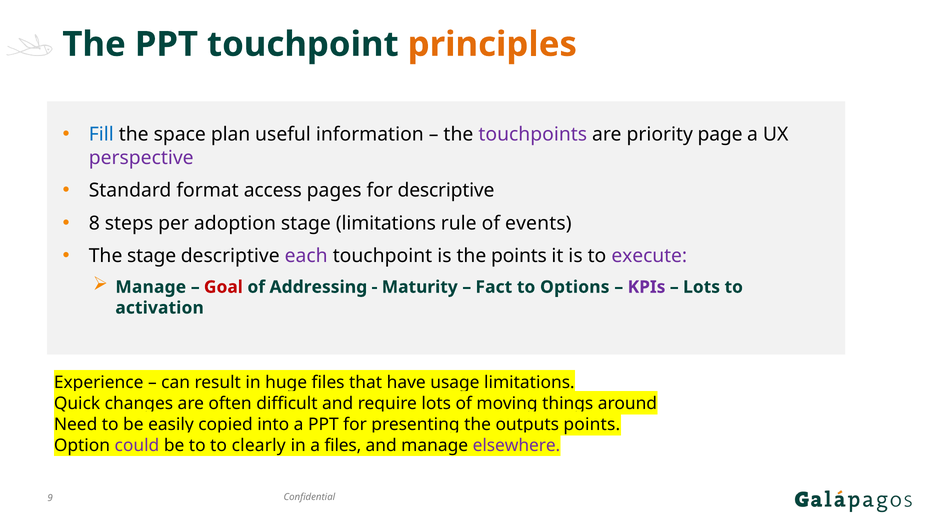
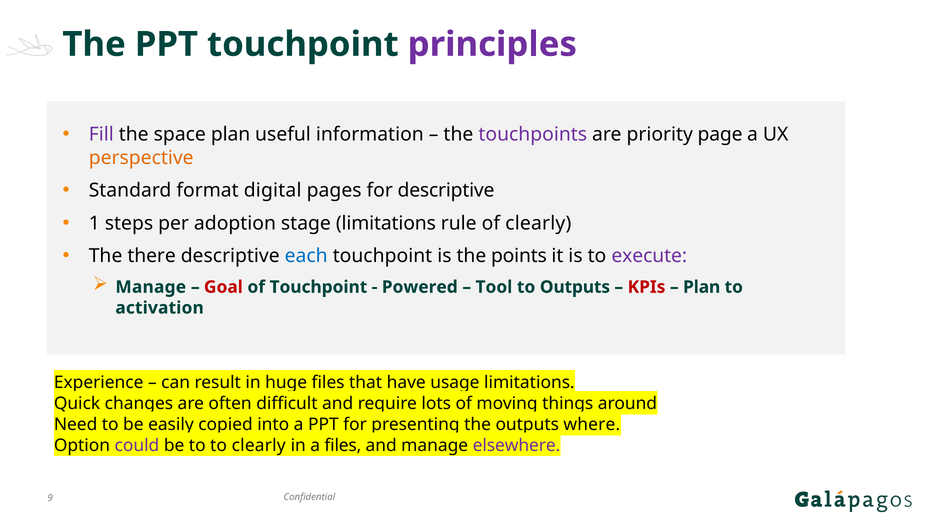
principles colour: orange -> purple
Fill colour: blue -> purple
perspective colour: purple -> orange
access: access -> digital
8: 8 -> 1
of events: events -> clearly
The stage: stage -> there
each colour: purple -> blue
of Addressing: Addressing -> Touchpoint
Maturity: Maturity -> Powered
Fact: Fact -> Tool
to Options: Options -> Outputs
KPIs colour: purple -> red
Lots at (702, 287): Lots -> Plan
points at (592, 425): points -> where
